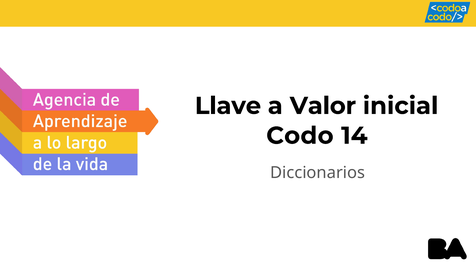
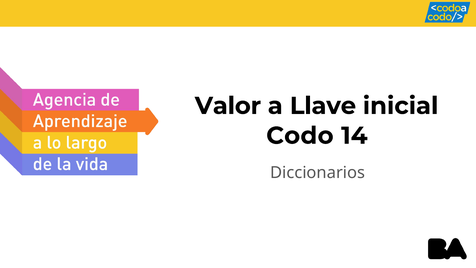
Llave: Llave -> Valor
Valor: Valor -> Llave
